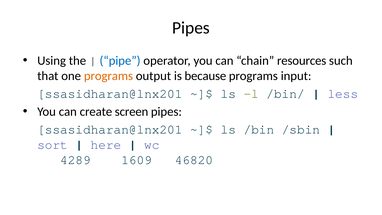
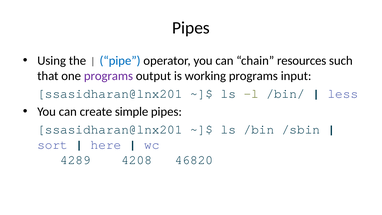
programs at (108, 76) colour: orange -> purple
because: because -> working
screen: screen -> simple
1609: 1609 -> 4208
